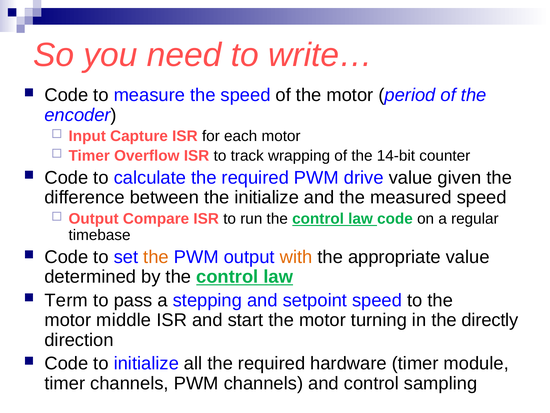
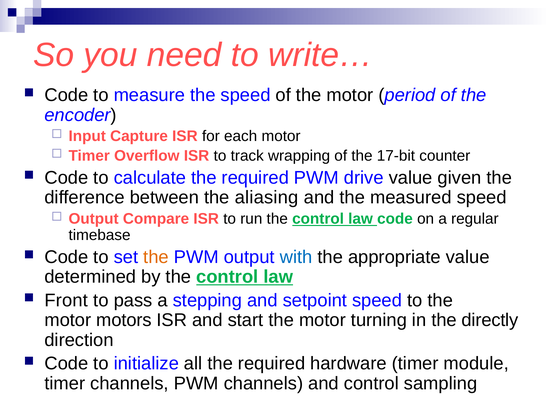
14-bit: 14-bit -> 17-bit
the initialize: initialize -> aliasing
with colour: orange -> blue
Term: Term -> Front
middle: middle -> motors
